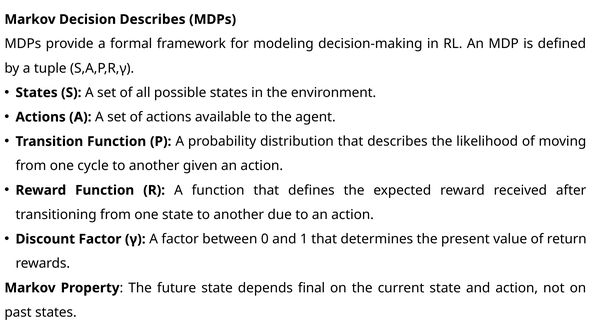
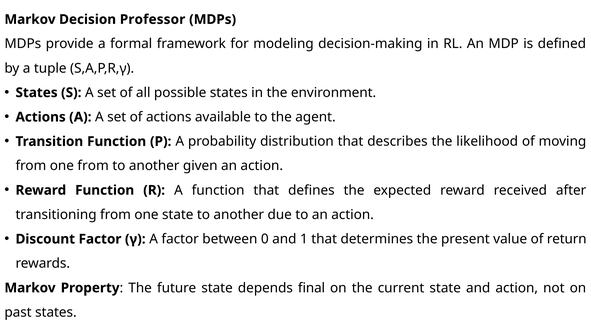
Decision Describes: Describes -> Professor
one cycle: cycle -> from
